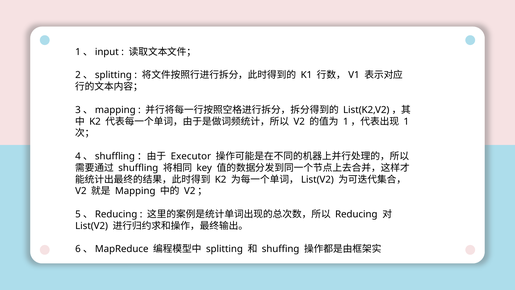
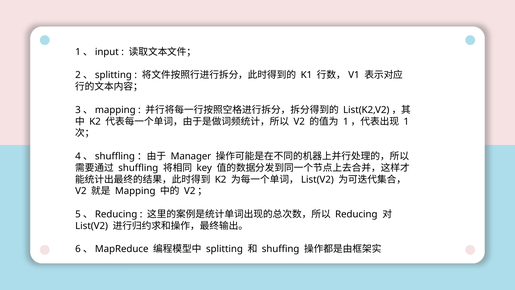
Executor: Executor -> Manager
